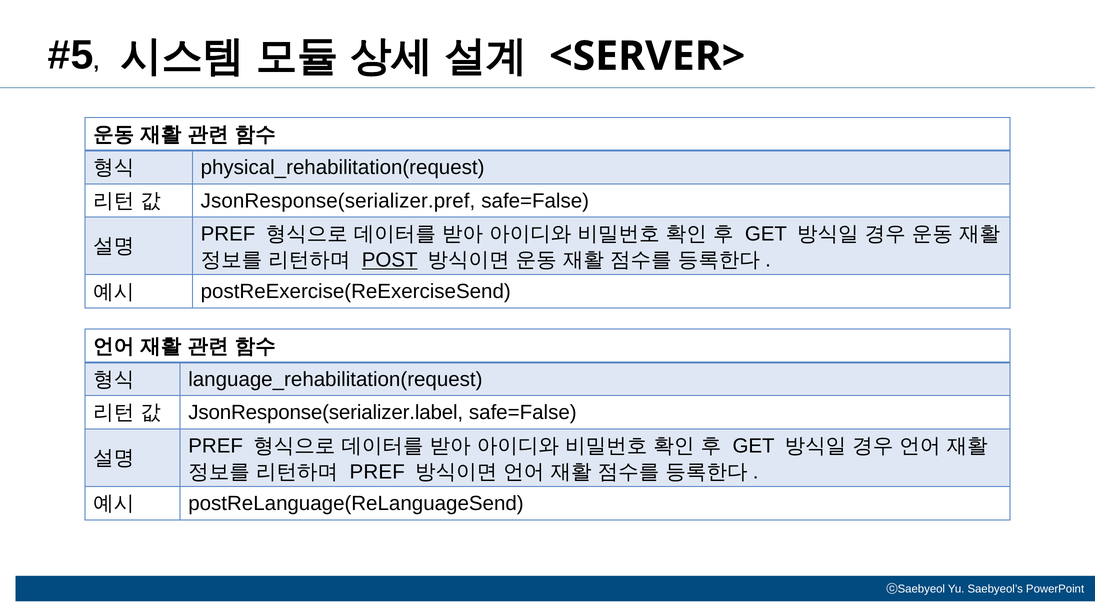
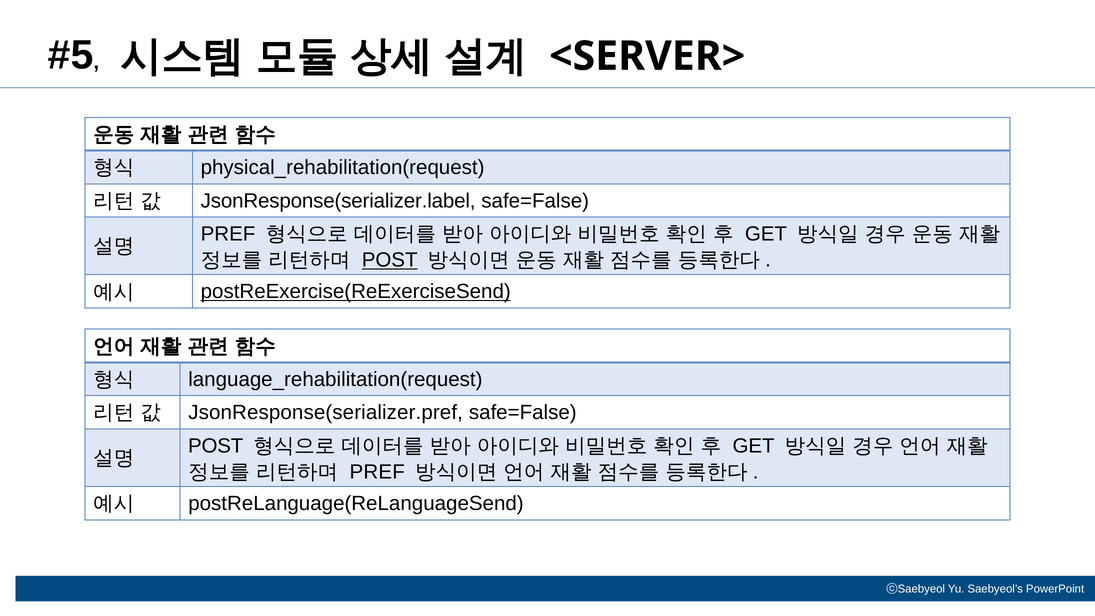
JsonResponse(serializer.pref: JsonResponse(serializer.pref -> JsonResponse(serializer.label
postReExercise(ReExerciseSend underline: none -> present
JsonResponse(serializer.label: JsonResponse(serializer.label -> JsonResponse(serializer.pref
PREF at (216, 446): PREF -> POST
